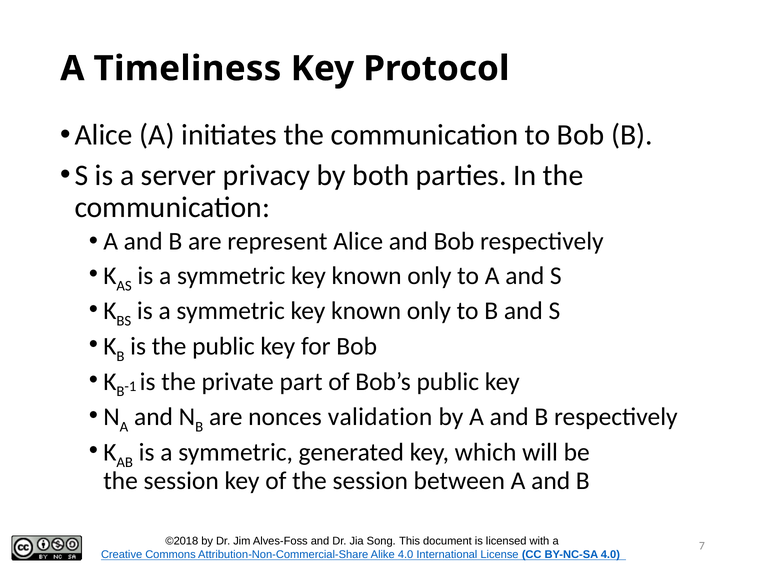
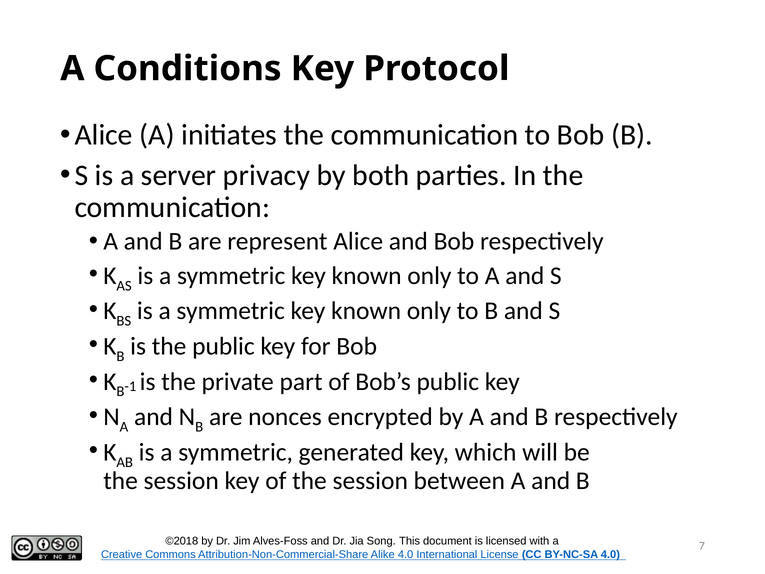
Timeliness: Timeliness -> Conditions
validation: validation -> encrypted
